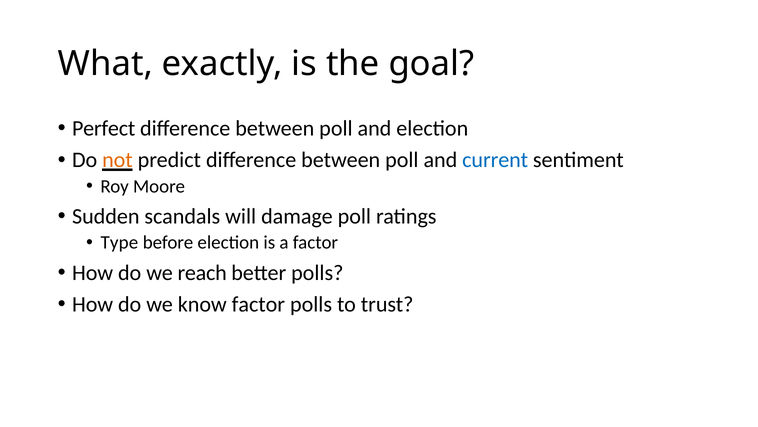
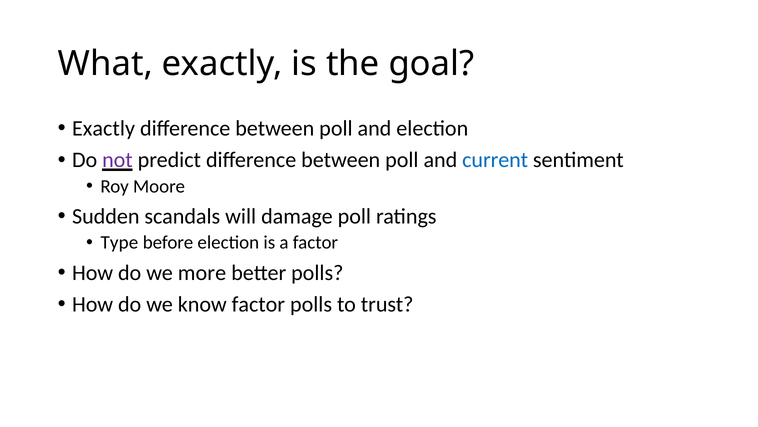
Perfect at (104, 128): Perfect -> Exactly
not colour: orange -> purple
reach: reach -> more
